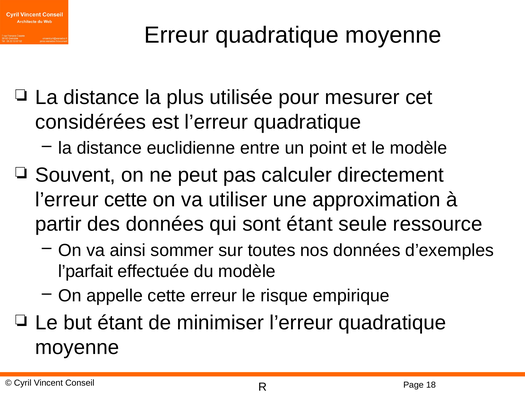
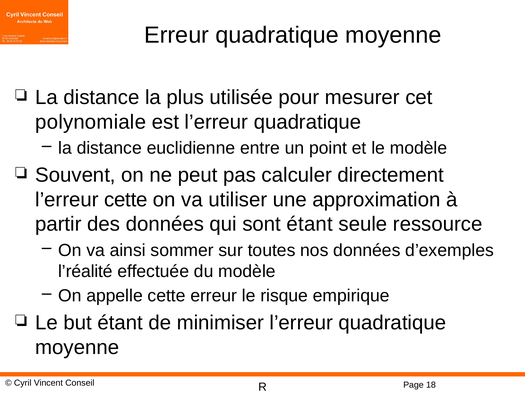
considérées: considérées -> polynomiale
l’parfait: l’parfait -> l’réalité
